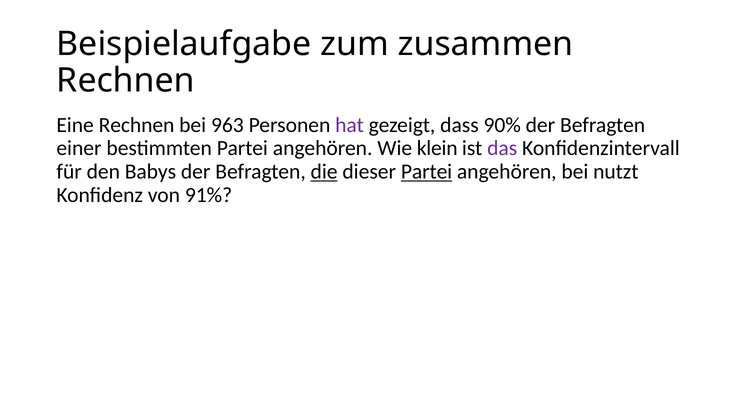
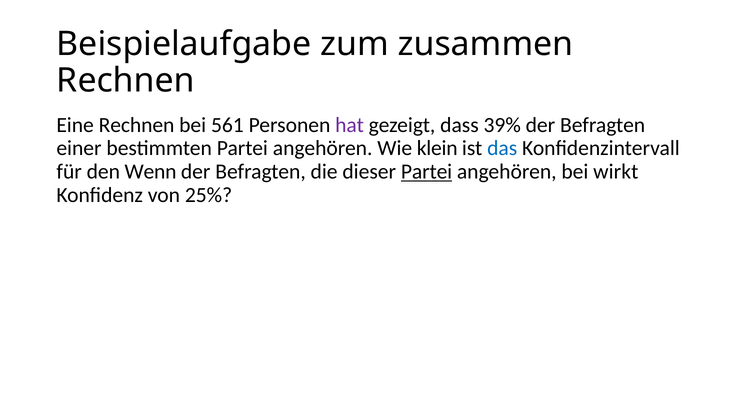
963: 963 -> 561
90%: 90% -> 39%
das colour: purple -> blue
Babys: Babys -> Wenn
die underline: present -> none
nutzt: nutzt -> wirkt
91%: 91% -> 25%
